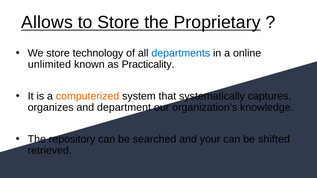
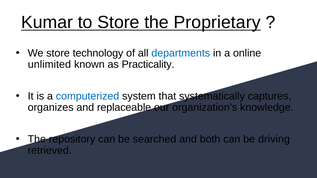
Allows: Allows -> Kumar
computerized colour: orange -> blue
department: department -> replaceable
your: your -> both
shifted: shifted -> driving
